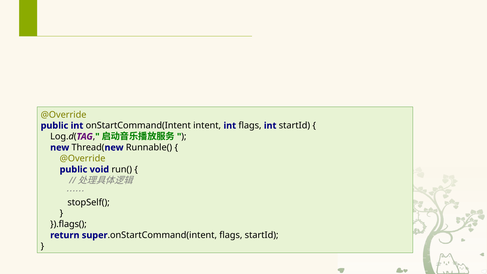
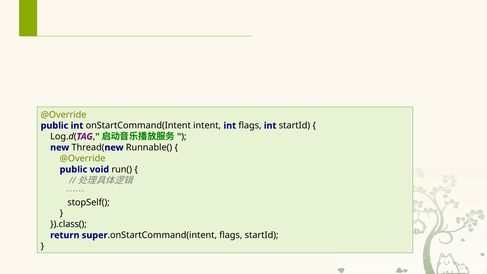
}).flags(: }).flags( -> }).class(
